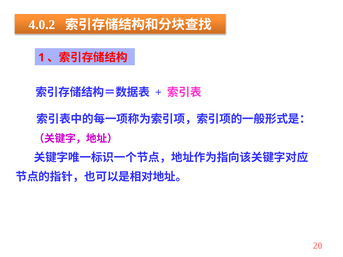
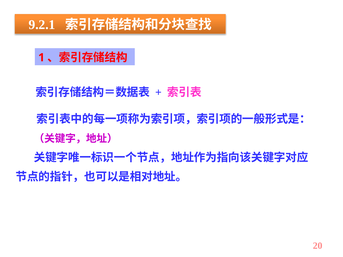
4.0.2: 4.0.2 -> 9.2.1
